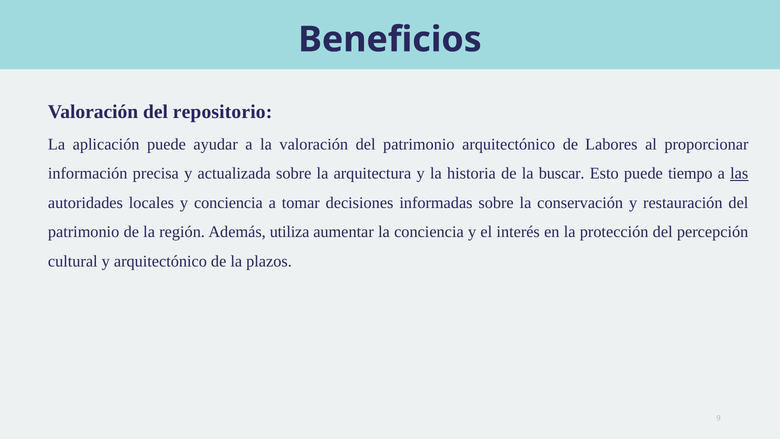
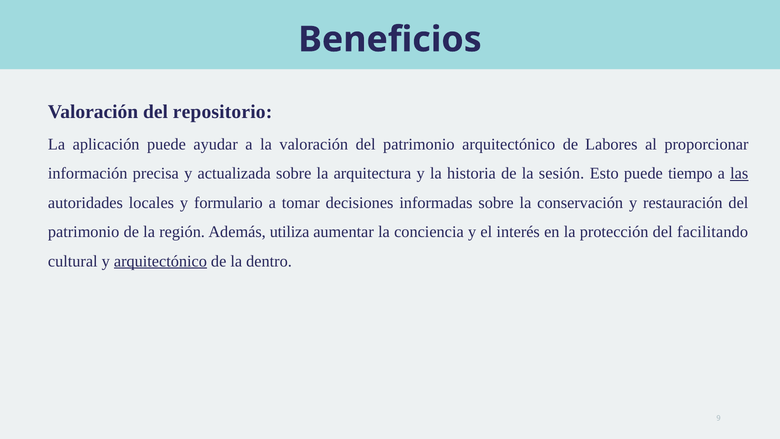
buscar: buscar -> sesión
y conciencia: conciencia -> formulario
percepción: percepción -> facilitando
arquitectónico at (160, 261) underline: none -> present
plazos: plazos -> dentro
